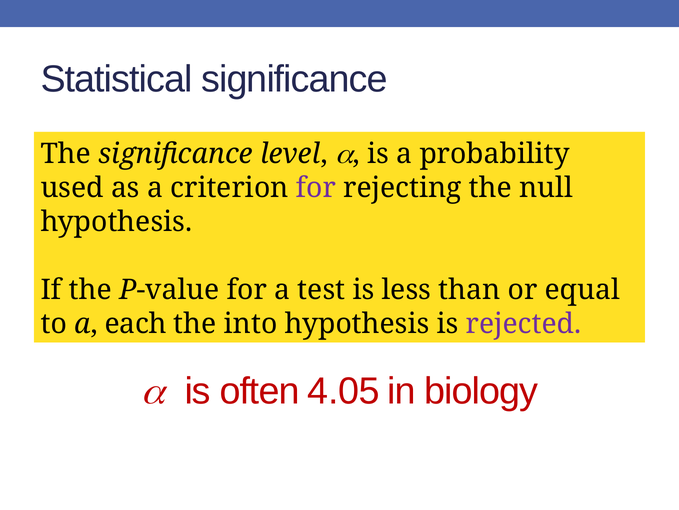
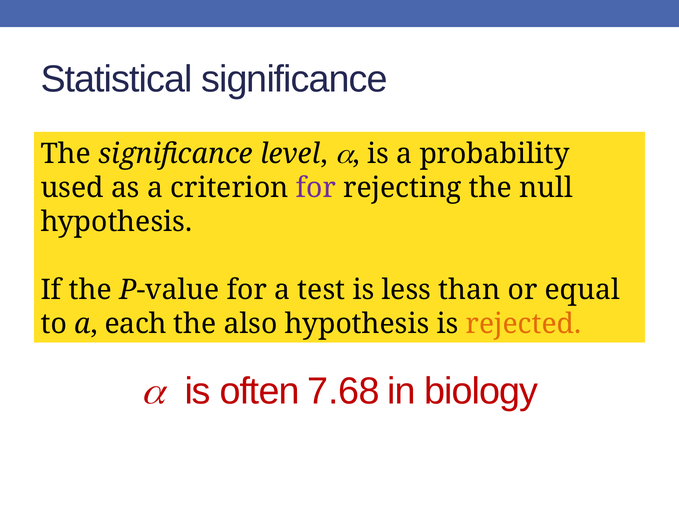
into: into -> also
rejected colour: purple -> orange
4.05: 4.05 -> 7.68
